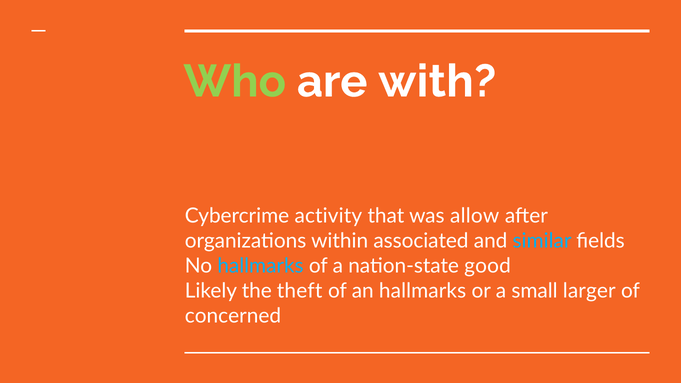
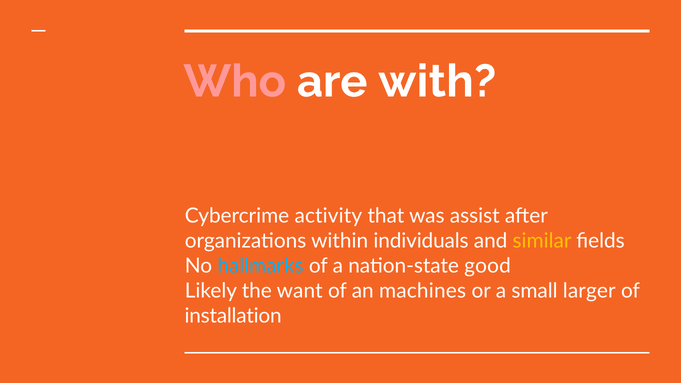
Who colour: light green -> pink
allow: allow -> assist
associated: associated -> individuals
similar colour: light blue -> yellow
theft: theft -> want
an hallmarks: hallmarks -> machines
concerned: concerned -> installation
